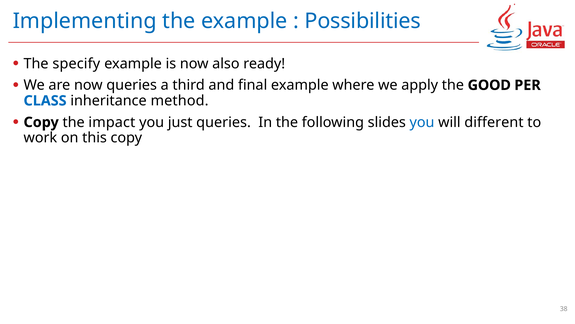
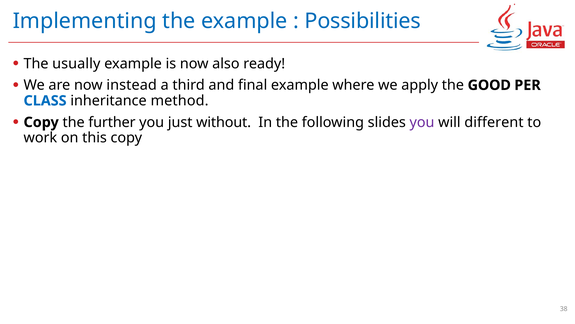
specify: specify -> usually
now queries: queries -> instead
impact: impact -> further
just queries: queries -> without
you at (422, 122) colour: blue -> purple
